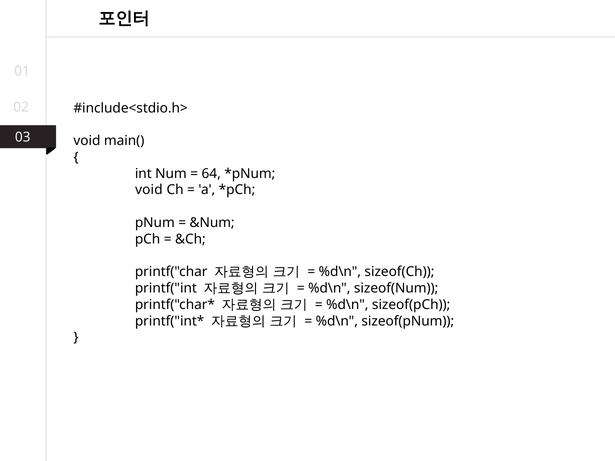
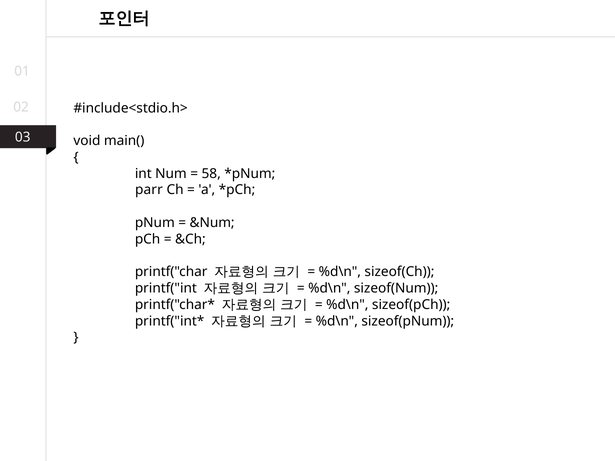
64: 64 -> 58
void at (149, 190): void -> parr
